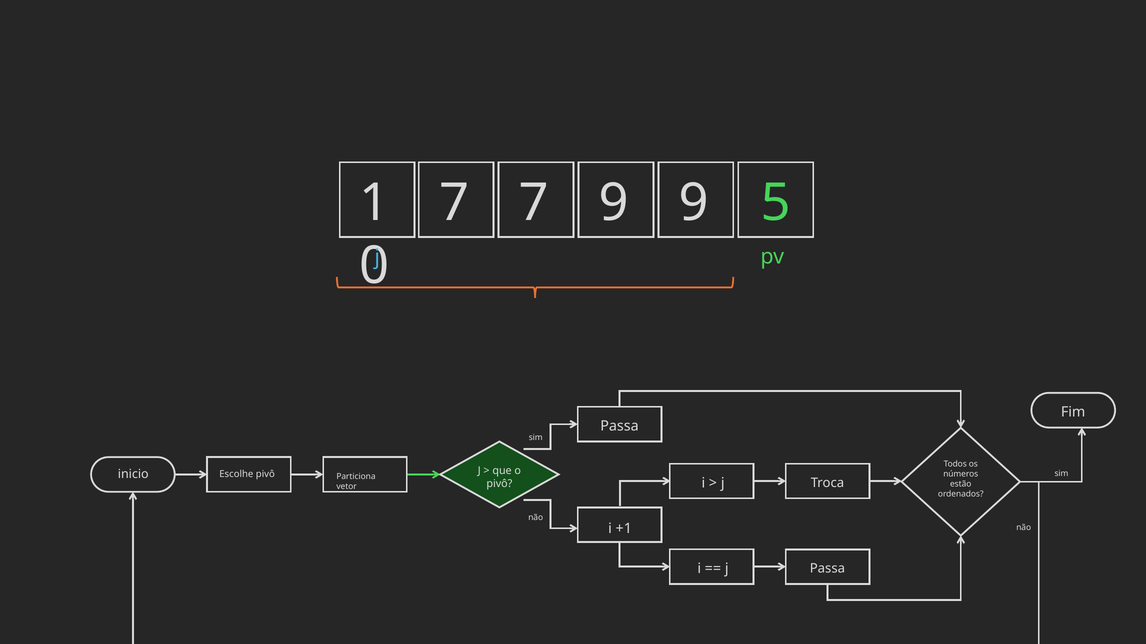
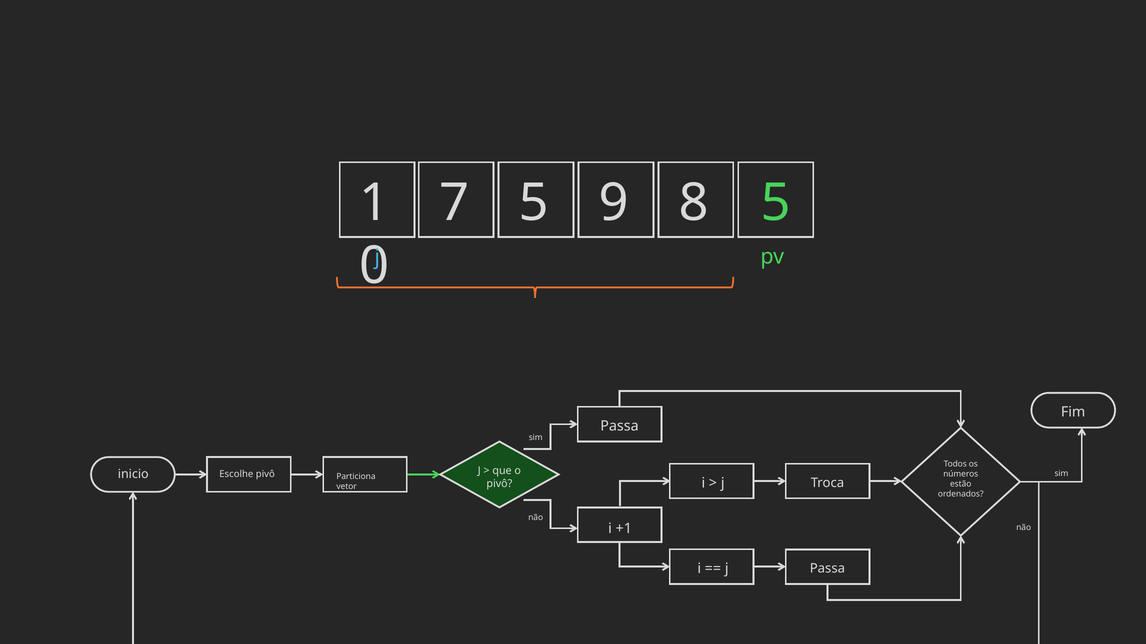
7 7: 7 -> 5
9 9: 9 -> 8
